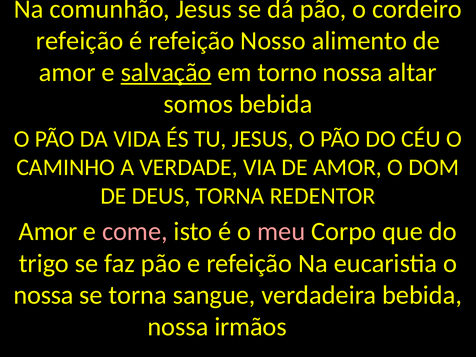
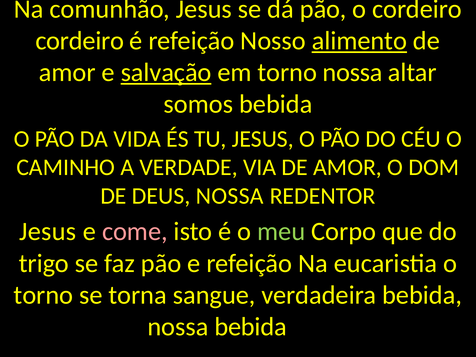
refeição at (80, 41): refeição -> cordeiro
alimento underline: none -> present
DEUS TORNA: TORNA -> NOSSA
Amor at (48, 232): Amor -> Jesus
meu colour: pink -> light green
nossa at (44, 295): nossa -> torno
nossa irmãos: irmãos -> bebida
